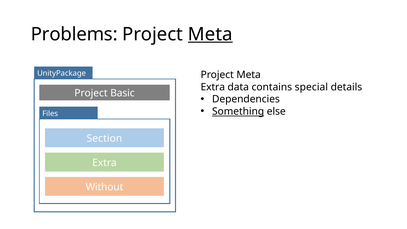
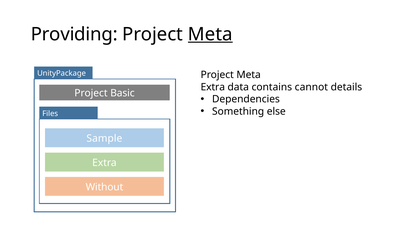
Problems: Problems -> Providing
special: special -> cannot
Something underline: present -> none
Section: Section -> Sample
